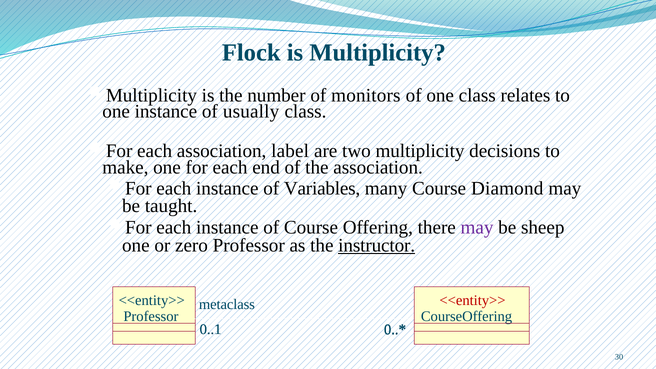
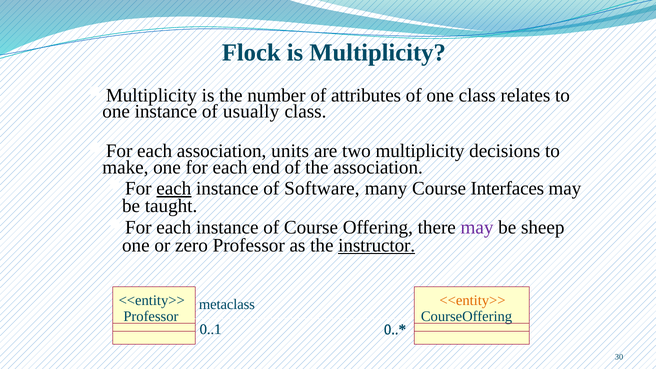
monitors: monitors -> attributes
label: label -> units
each at (174, 188) underline: none -> present
Variables: Variables -> Software
Diamond: Diamond -> Interfaces
<<entity>> at (473, 301) colour: red -> orange
